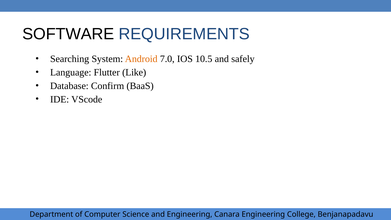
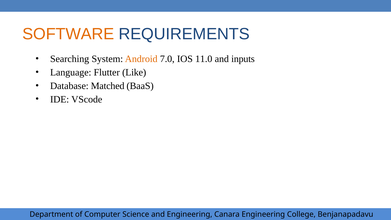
SOFTWARE colour: black -> orange
10.5: 10.5 -> 11.0
safely: safely -> inputs
Confirm: Confirm -> Matched
